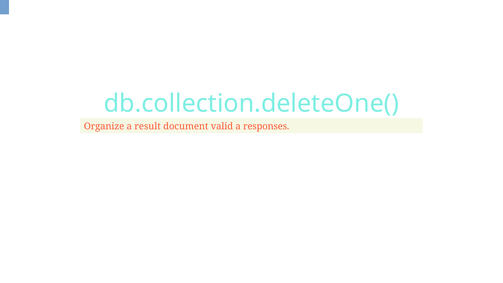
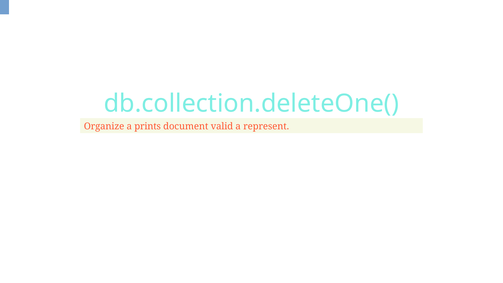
result: result -> prints
responses: responses -> represent
